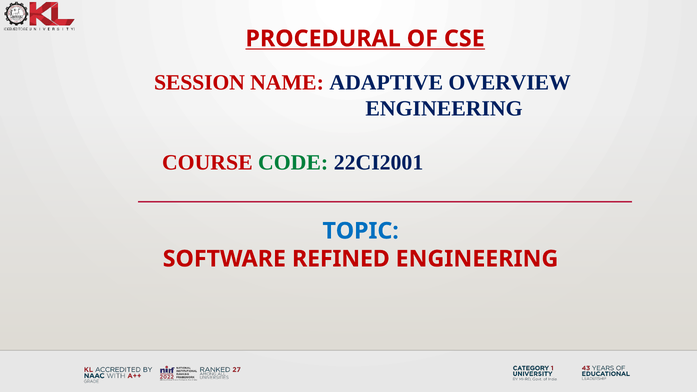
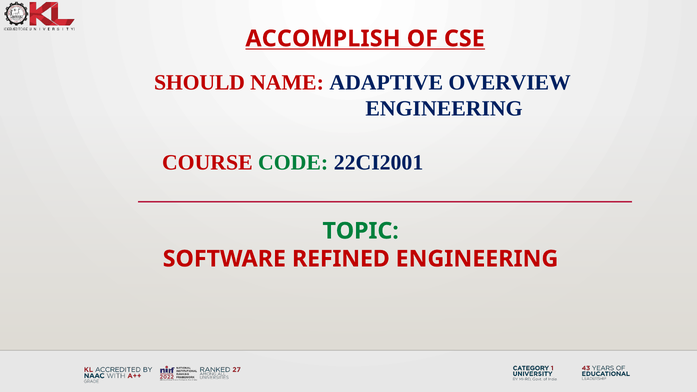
PROCEDURAL: PROCEDURAL -> ACCOMPLISH
SESSION: SESSION -> SHOULD
TOPIC colour: blue -> green
